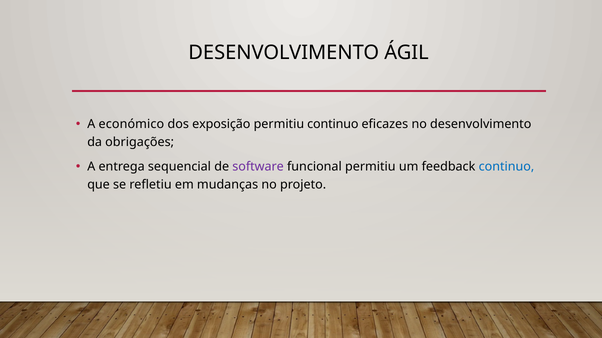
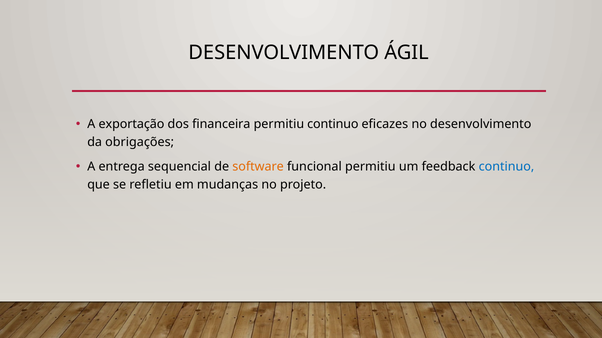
económico: económico -> exportação
exposição: exposição -> financeira
software colour: purple -> orange
